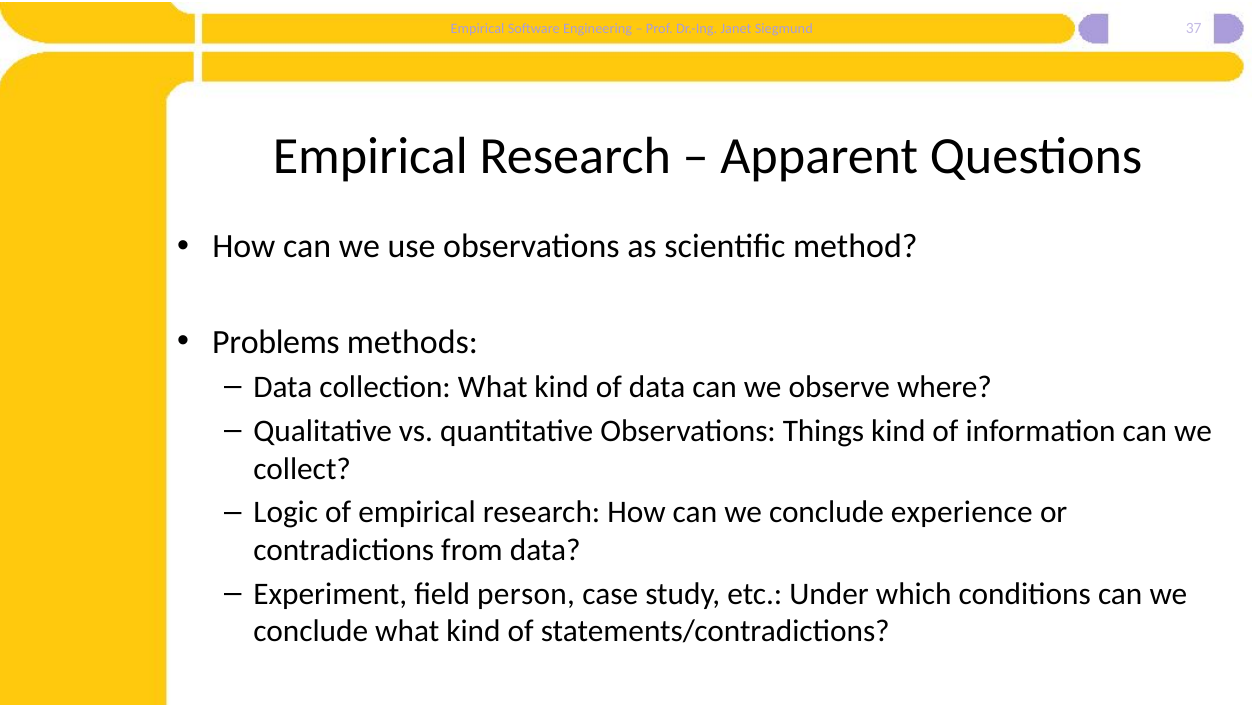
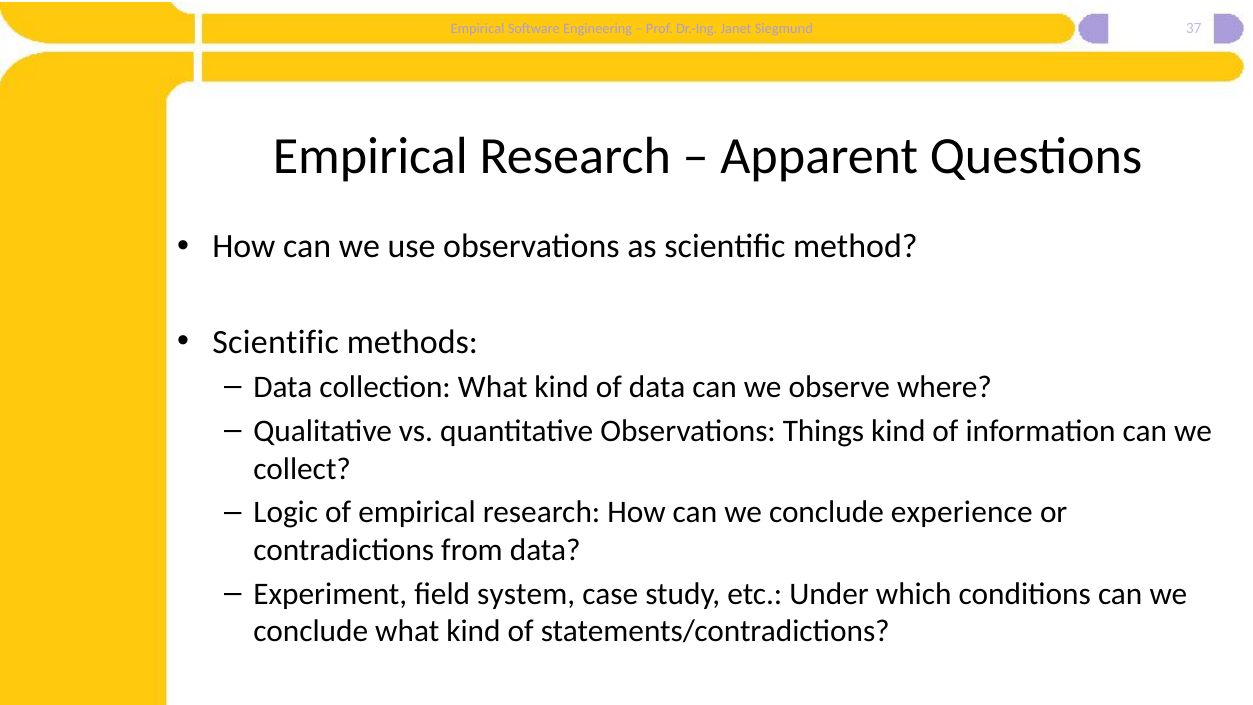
Problems at (276, 342): Problems -> Scientific
person: person -> system
